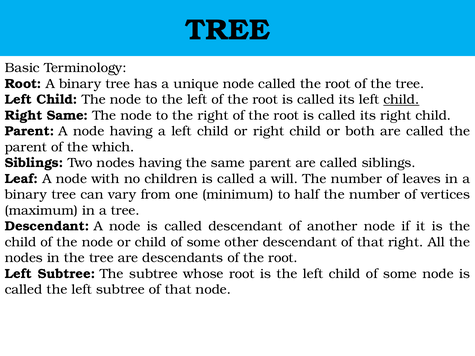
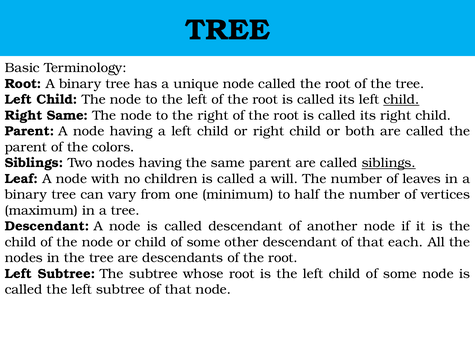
which: which -> colors
siblings at (389, 163) underline: none -> present
that right: right -> each
